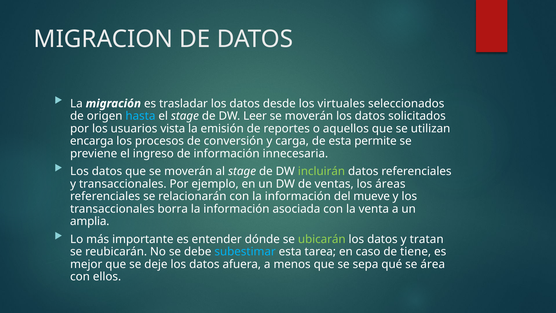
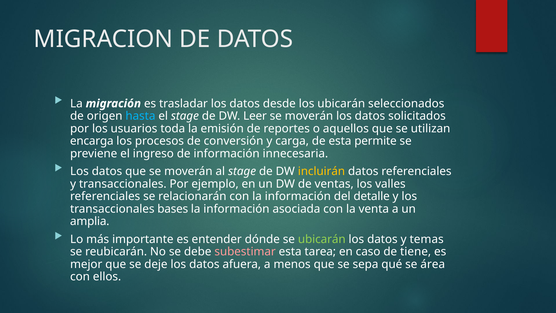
los virtuales: virtuales -> ubicarán
vista: vista -> toda
incluirán colour: light green -> yellow
áreas: áreas -> valles
mueve: mueve -> detalle
borra: borra -> bases
tratan: tratan -> temas
subestimar colour: light blue -> pink
